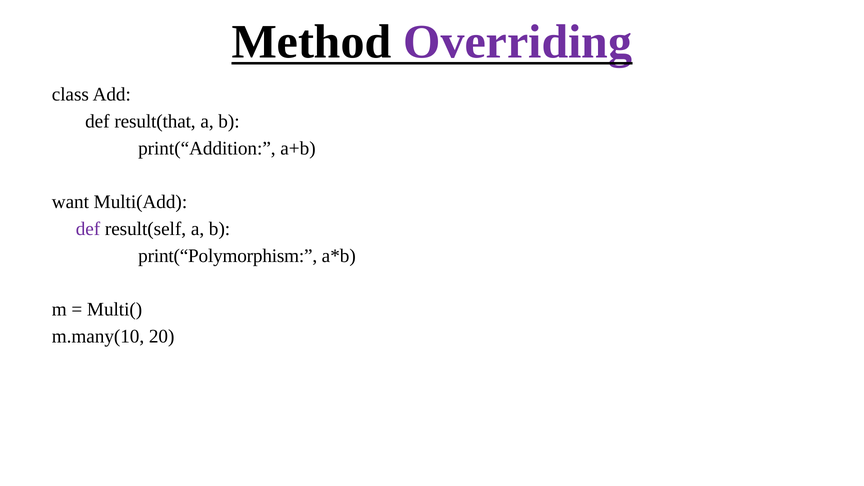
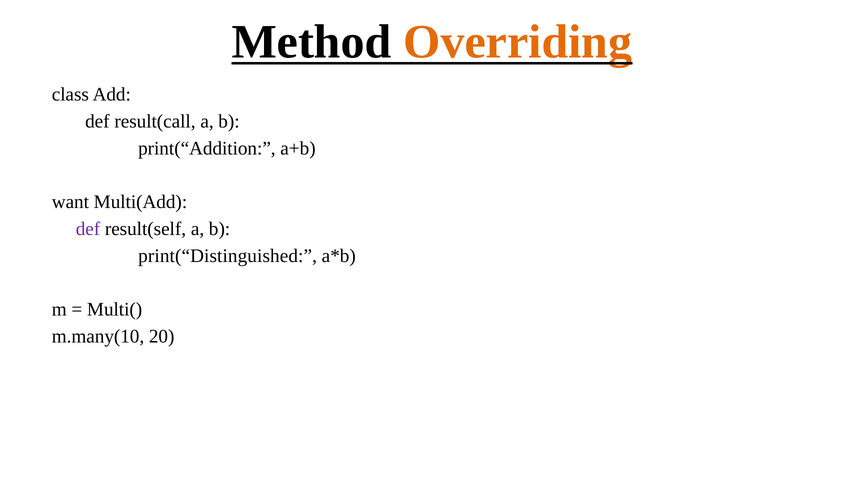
Overriding colour: purple -> orange
result(that: result(that -> result(call
print(“Polymorphism: print(“Polymorphism -> print(“Distinguished
